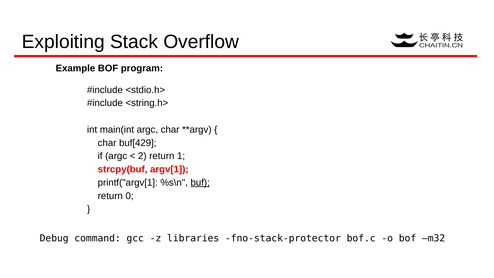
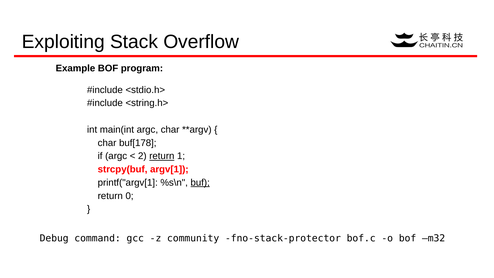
buf[429: buf[429 -> buf[178
return at (162, 156) underline: none -> present
libraries: libraries -> community
